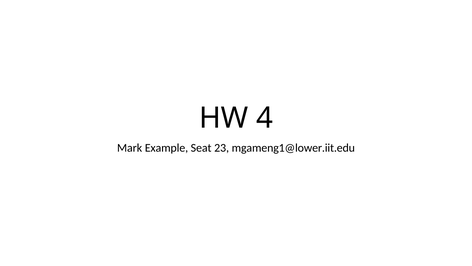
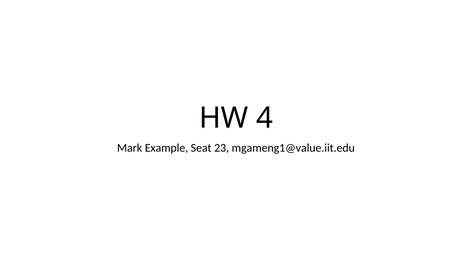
mgameng1@lower.iit.edu: mgameng1@lower.iit.edu -> mgameng1@value.iit.edu
